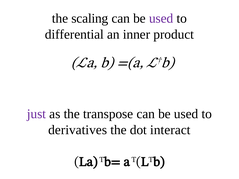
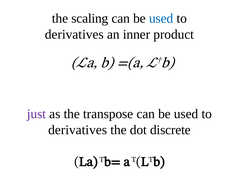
used at (161, 18) colour: purple -> blue
differential at (74, 34): differential -> derivatives
interact: interact -> discrete
